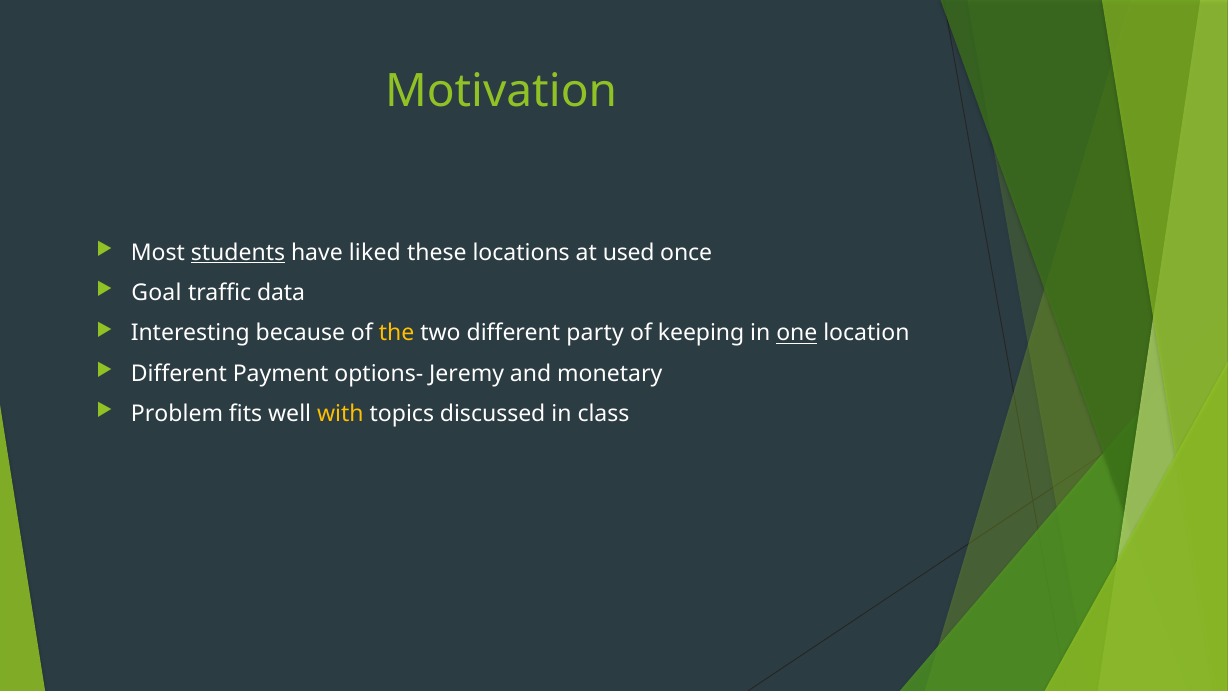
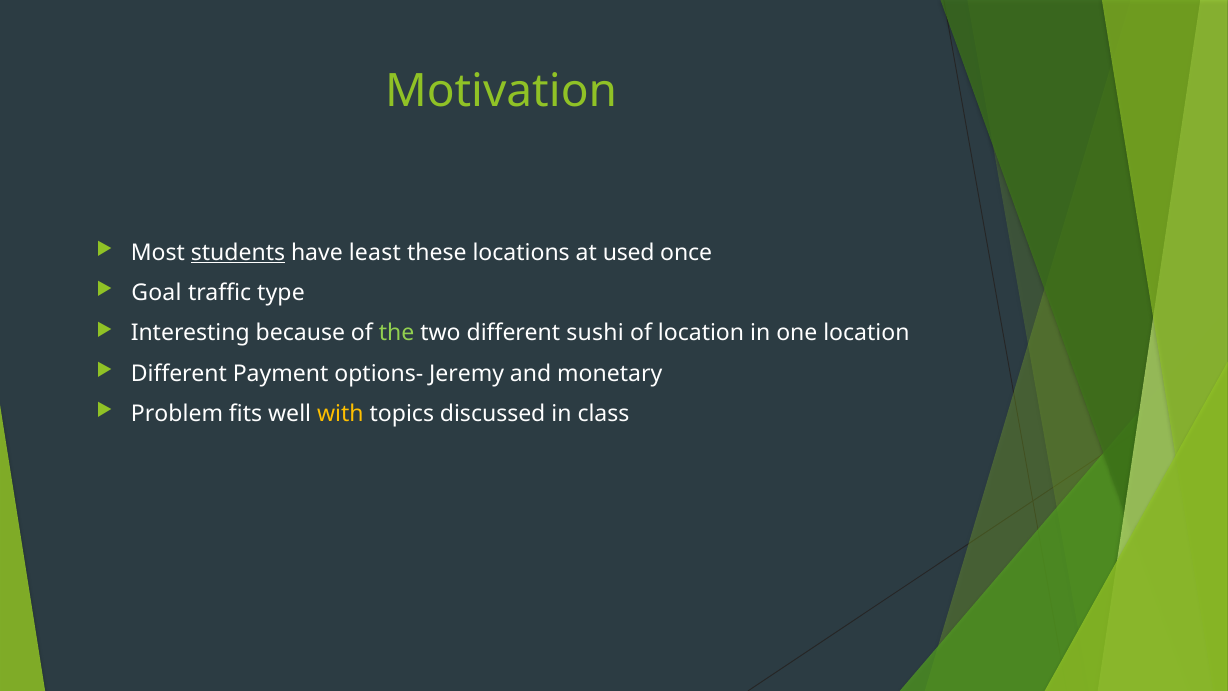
liked: liked -> least
data: data -> type
the colour: yellow -> light green
party: party -> sushi
of keeping: keeping -> location
one underline: present -> none
